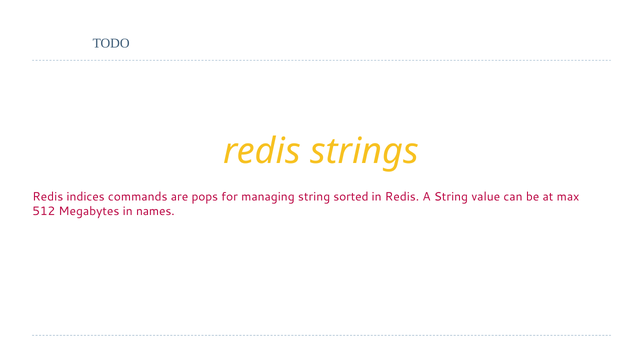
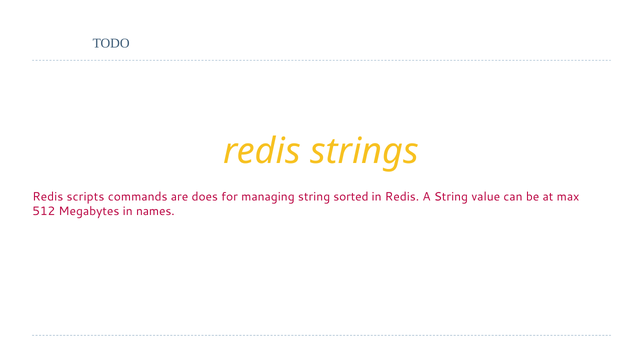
indices: indices -> scripts
pops: pops -> does
